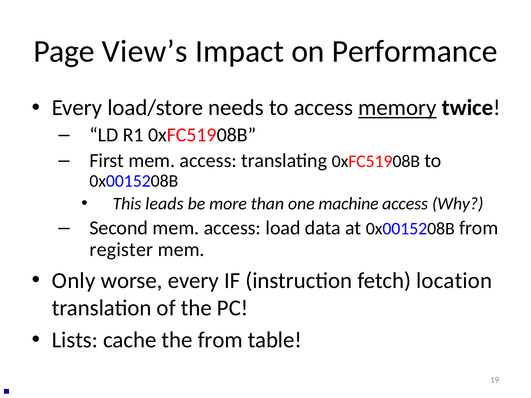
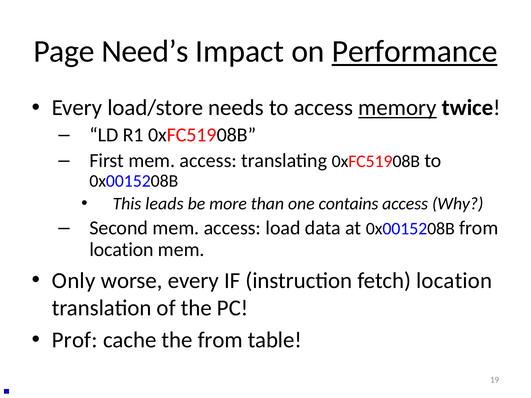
View’s: View’s -> Need’s
Performance underline: none -> present
machine: machine -> contains
register at (121, 250): register -> location
Lists: Lists -> Prof
